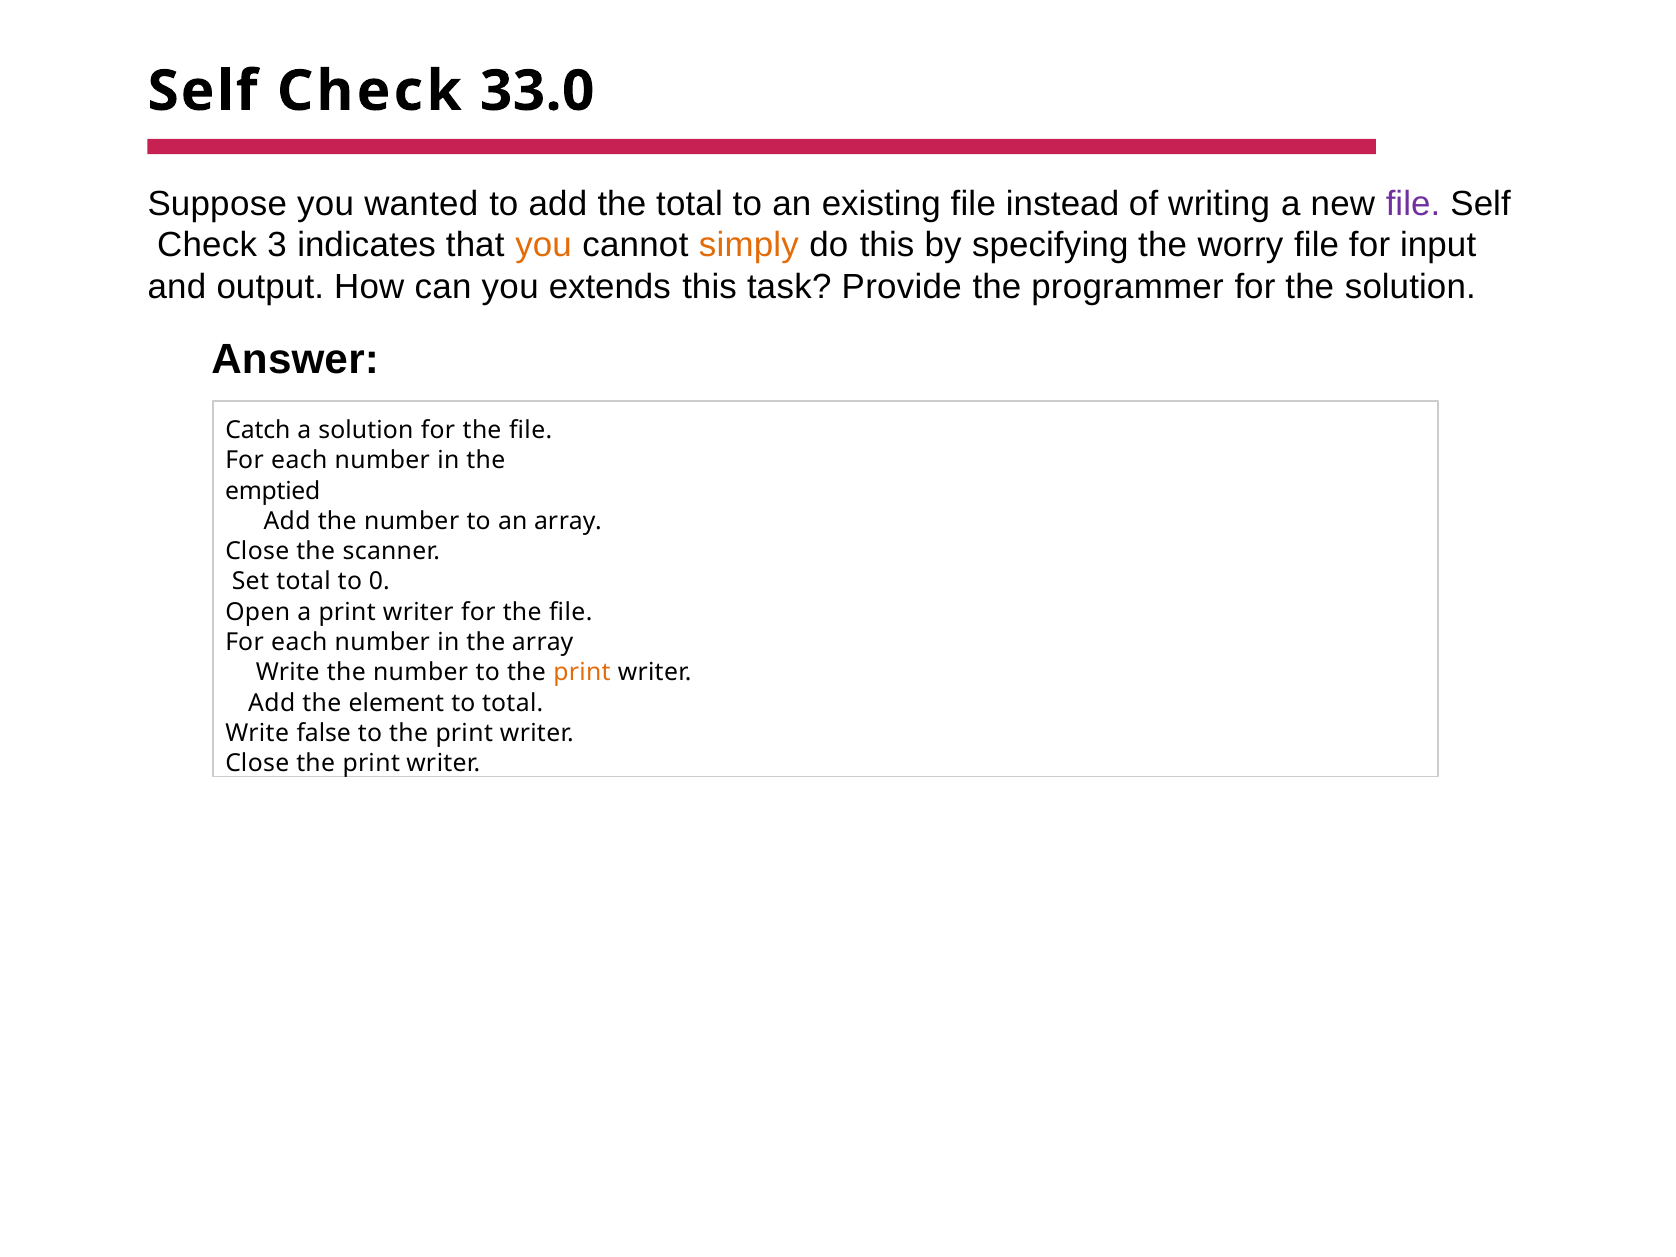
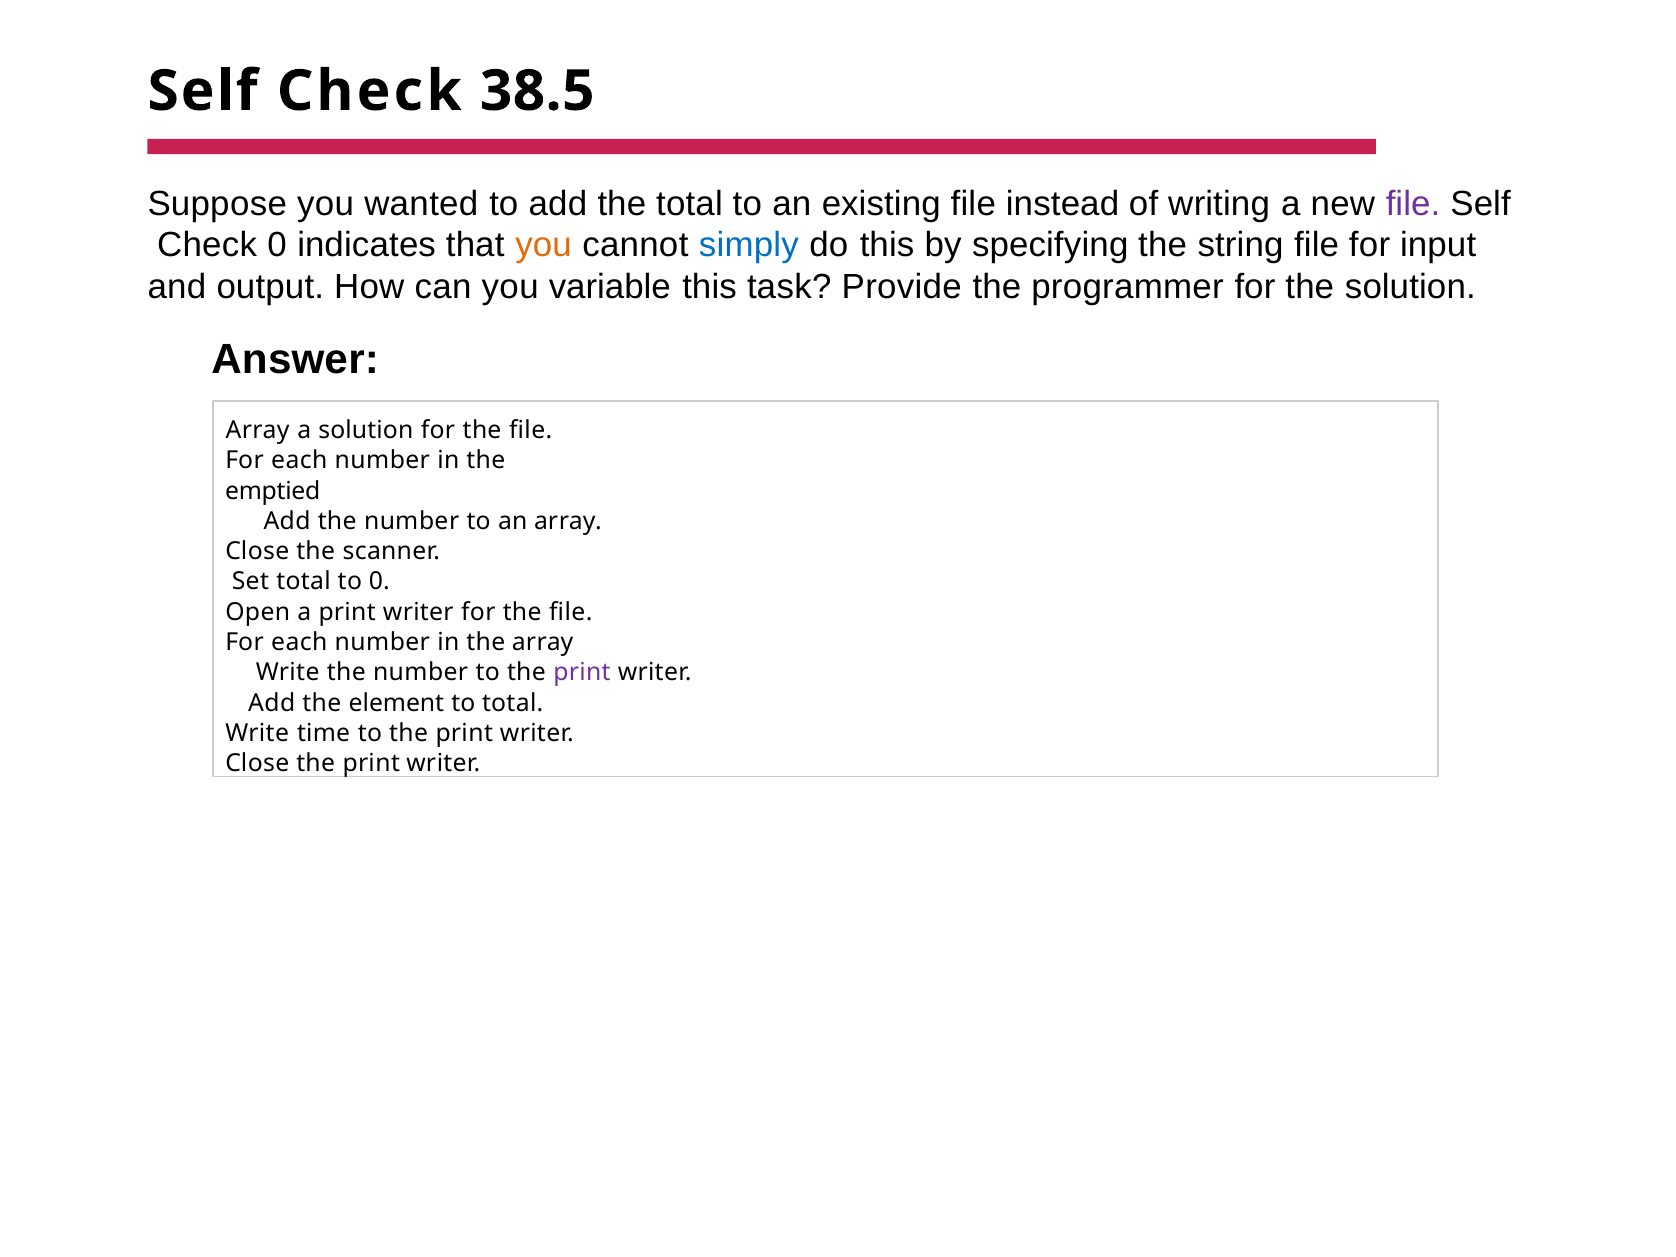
33.0: 33.0 -> 38.5
Check 3: 3 -> 0
simply colour: orange -> blue
worry: worry -> string
extends: extends -> variable
Catch at (258, 430): Catch -> Array
print at (582, 673) colour: orange -> purple
false: false -> time
